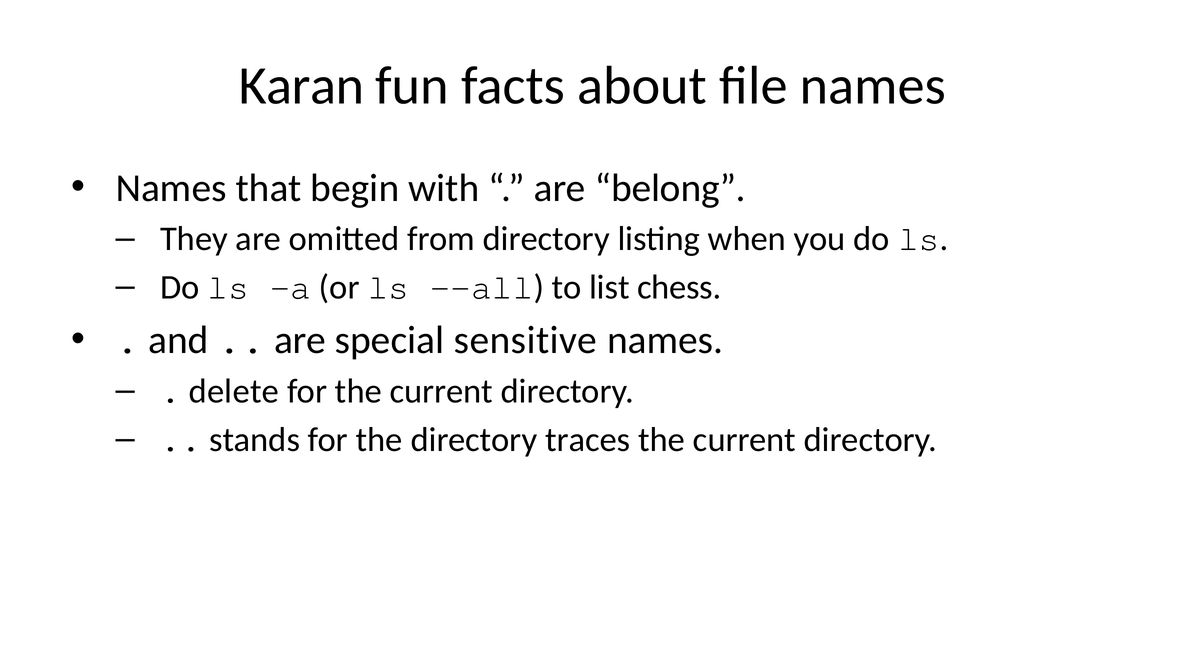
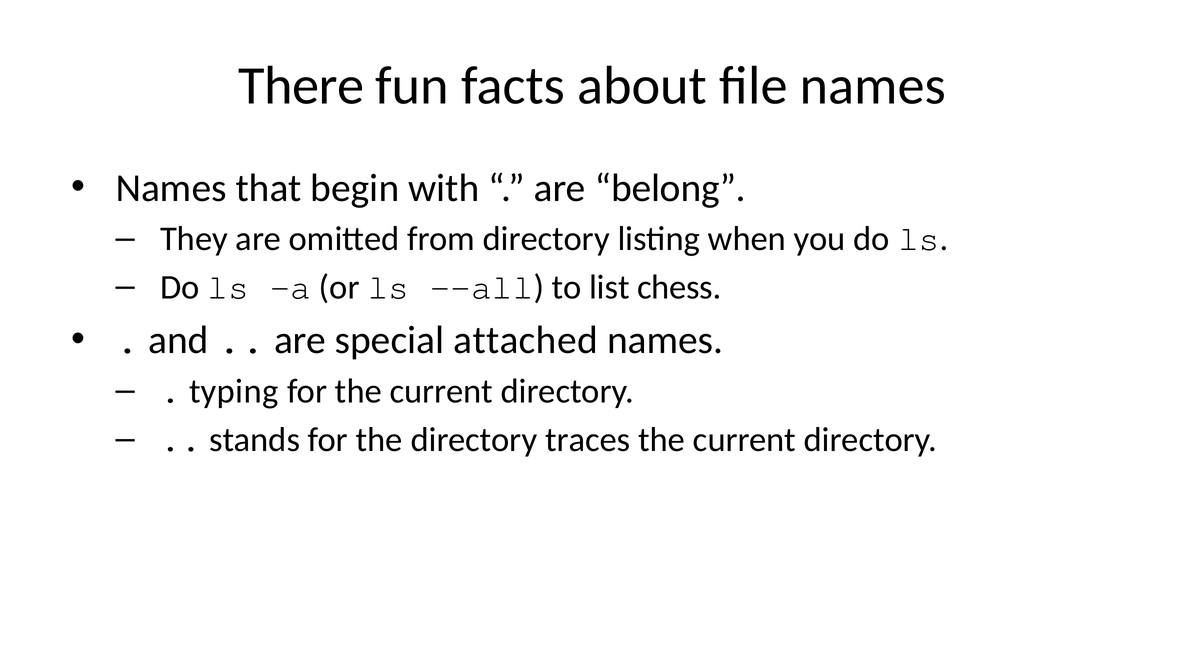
Karan: Karan -> There
sensitive: sensitive -> attached
delete: delete -> typing
